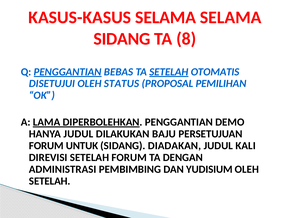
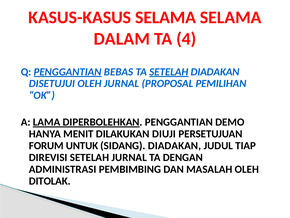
SIDANG at (122, 39): SIDANG -> DALAM
8: 8 -> 4
SETELAH OTOMATIS: OTOMATIS -> DIADAKAN
OLEH STATUS: STATUS -> JURNAL
HANYA JUDUL: JUDUL -> MENIT
BAJU: BAJU -> DIUJI
KALI: KALI -> TIAP
SETELAH FORUM: FORUM -> JURNAL
YUDISIUM: YUDISIUM -> MASALAH
SETELAH at (50, 181): SETELAH -> DITOLAK
